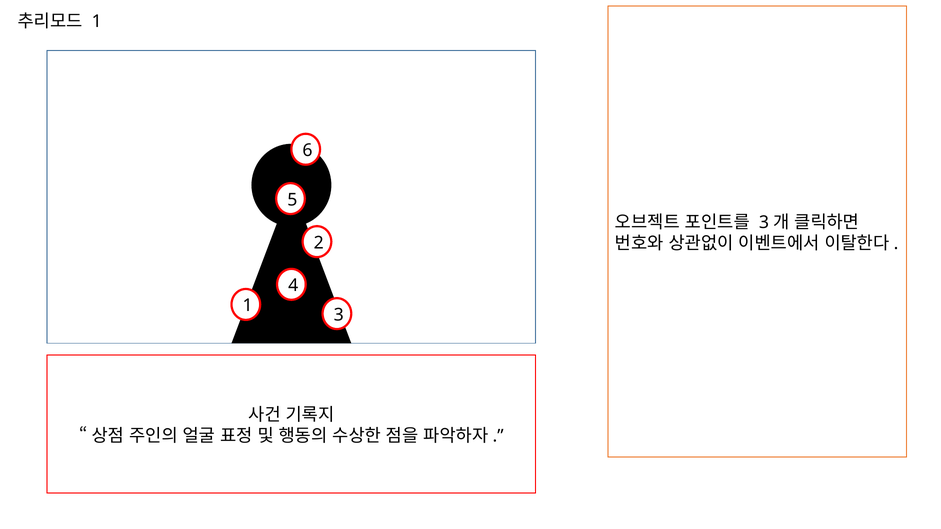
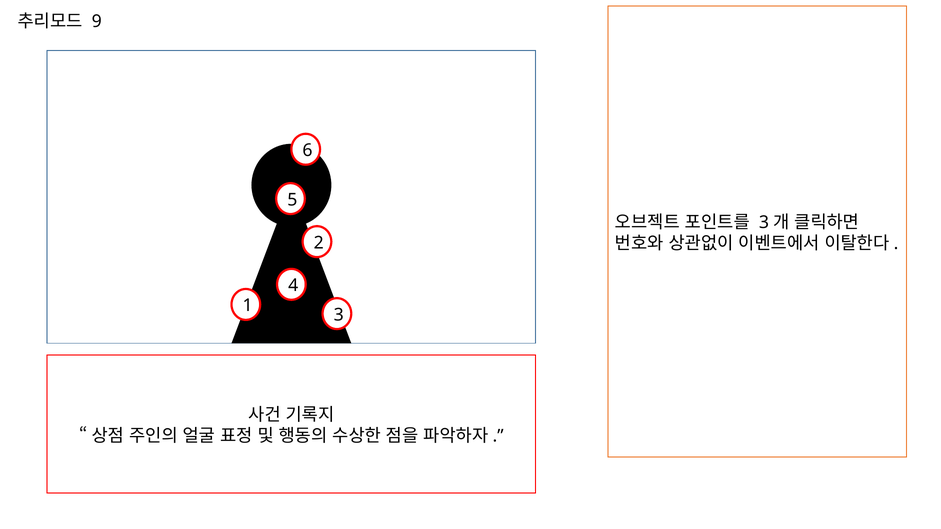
1 at (97, 21): 1 -> 9
